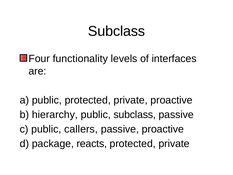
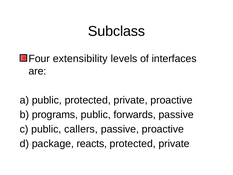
functionality: functionality -> extensibility
hierarchy: hierarchy -> programs
public subclass: subclass -> forwards
